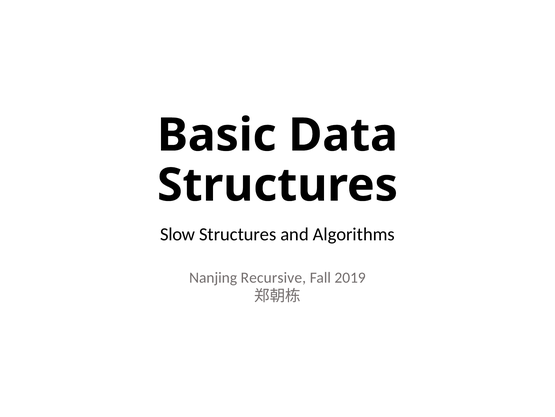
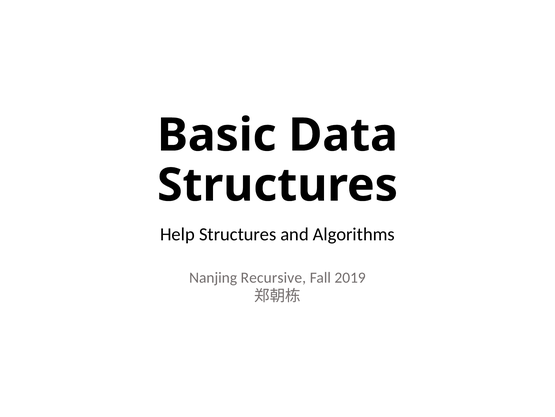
Slow: Slow -> Help
